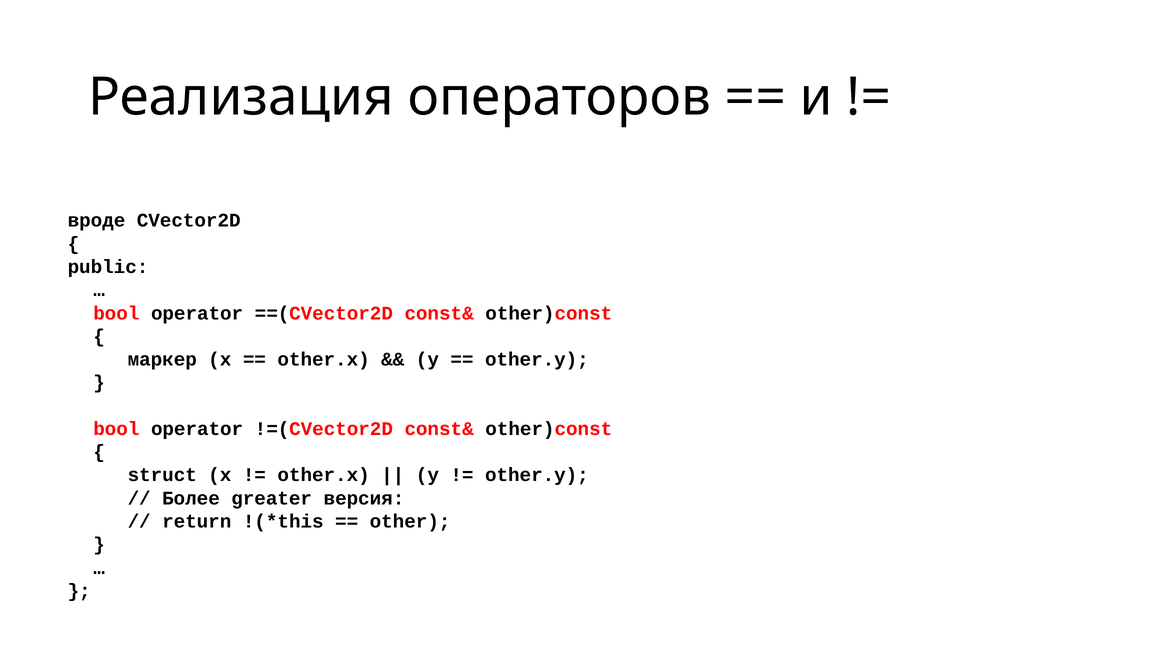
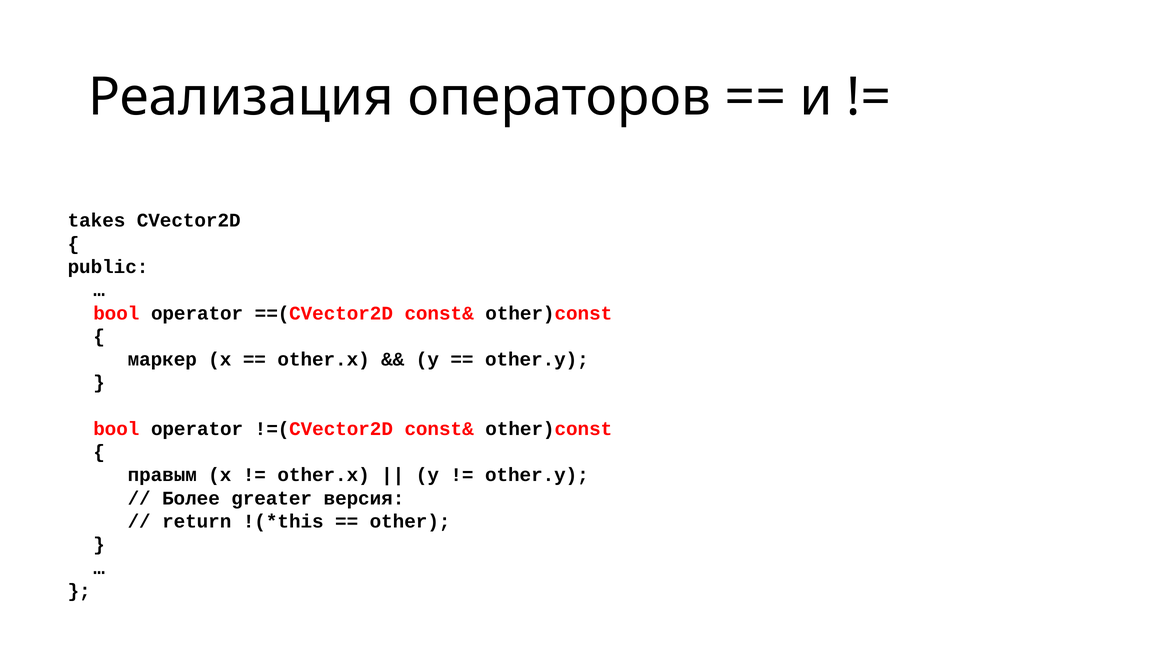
вроде: вроде -> takes
struct: struct -> правым
